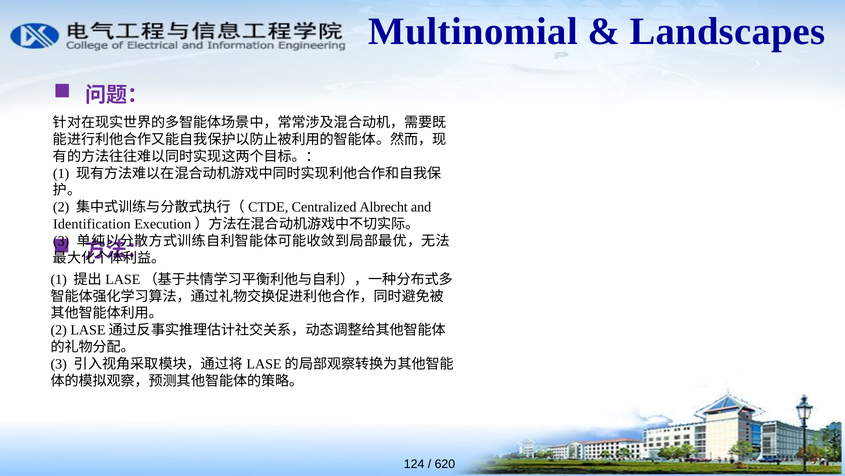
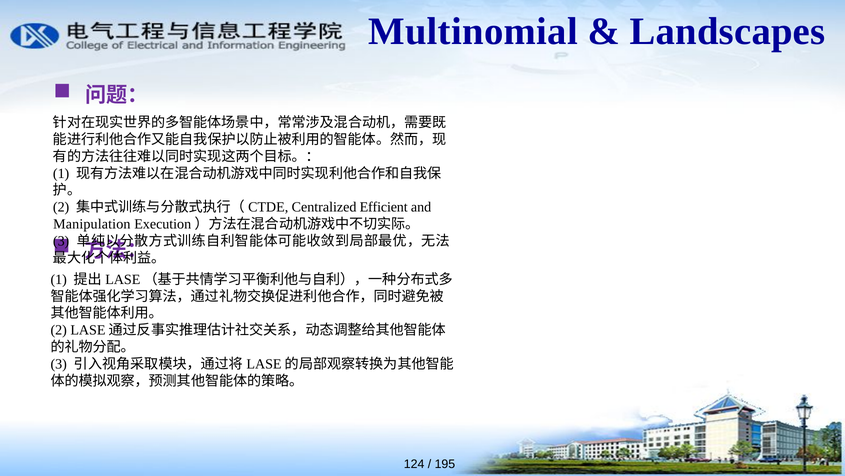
Albrecht: Albrecht -> Efficient
Identification: Identification -> Manipulation
620: 620 -> 195
